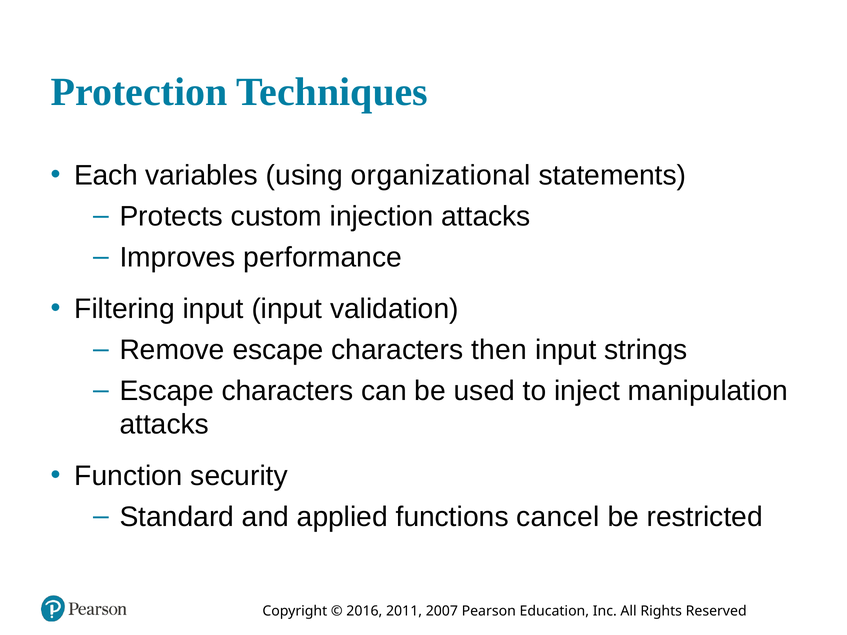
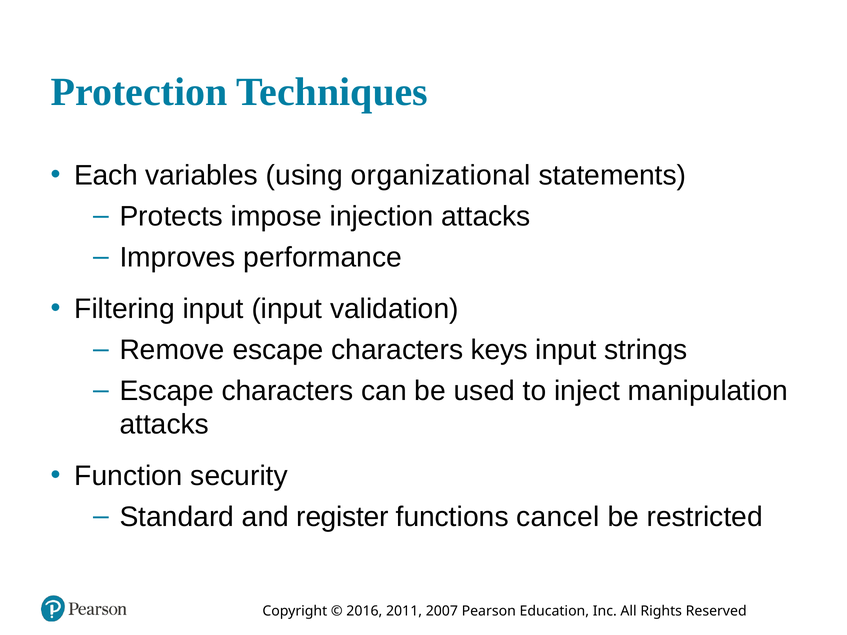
custom: custom -> impose
then: then -> keys
applied: applied -> register
